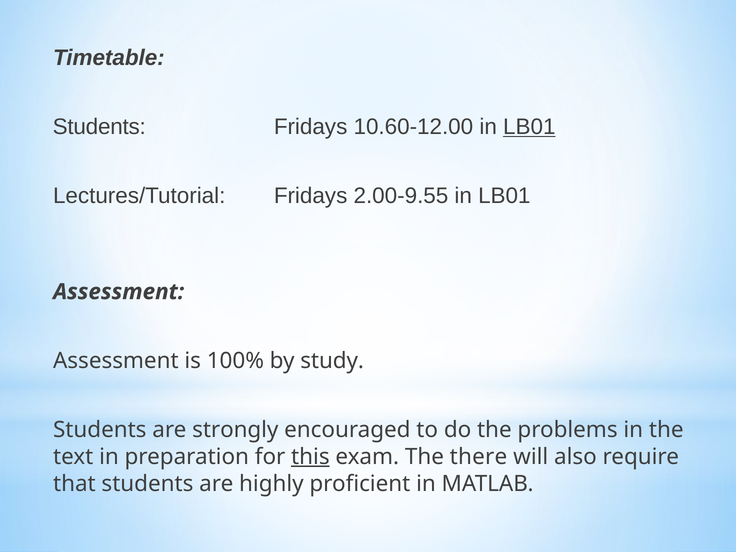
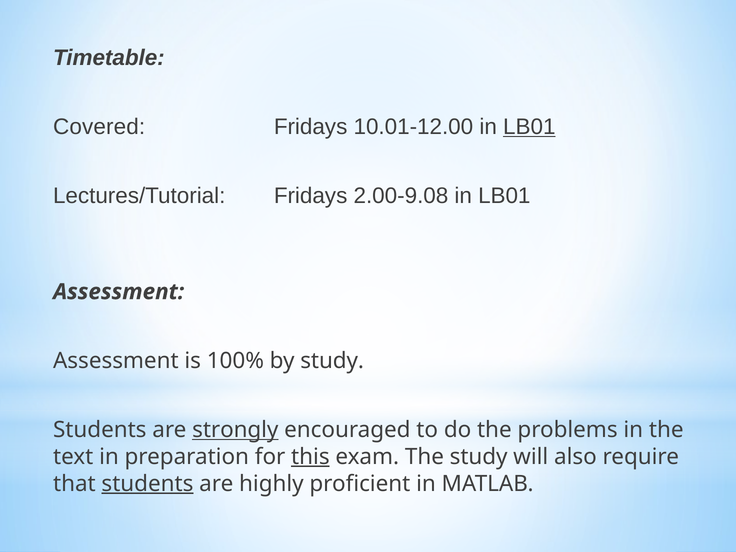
Students at (99, 127): Students -> Covered
10.60-12.00: 10.60-12.00 -> 10.01-12.00
2.00-9.55: 2.00-9.55 -> 2.00-9.08
strongly underline: none -> present
The there: there -> study
students at (147, 484) underline: none -> present
